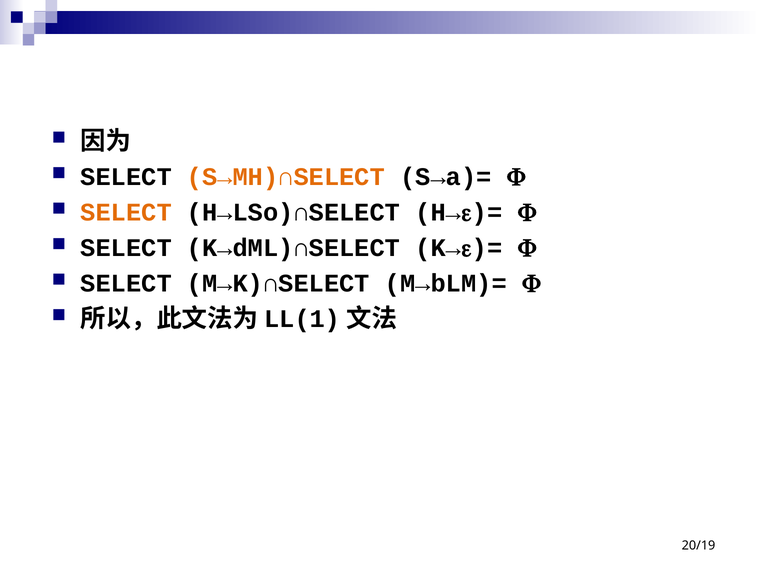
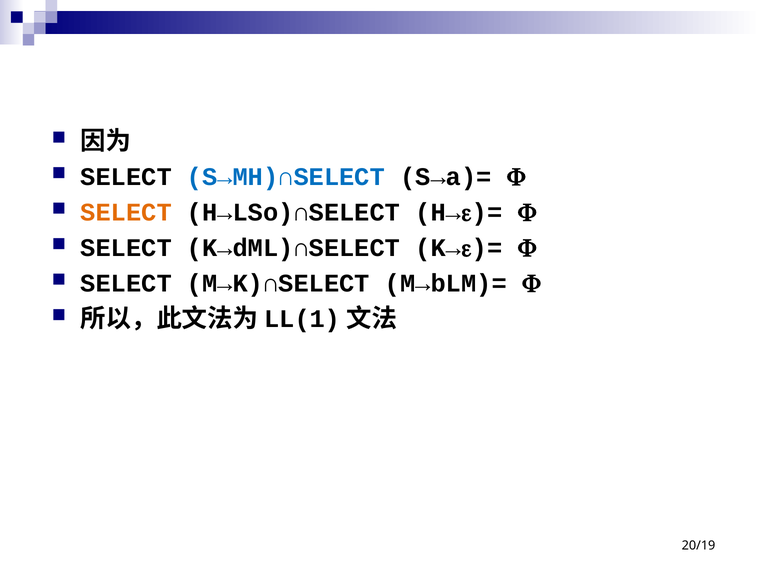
S→MH)∩SELECT colour: orange -> blue
